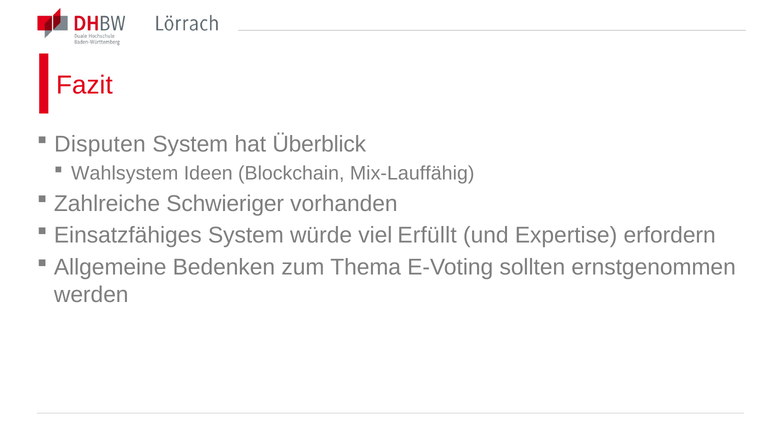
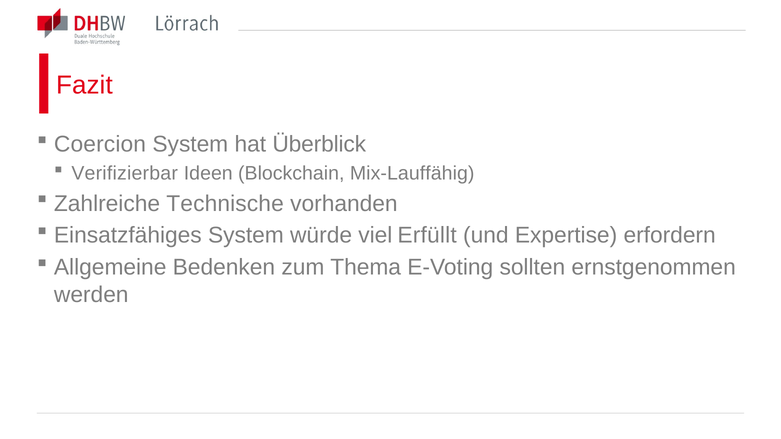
Disputen: Disputen -> Coercion
Wahlsystem: Wahlsystem -> Verifizierbar
Schwieriger: Schwieriger -> Technische
